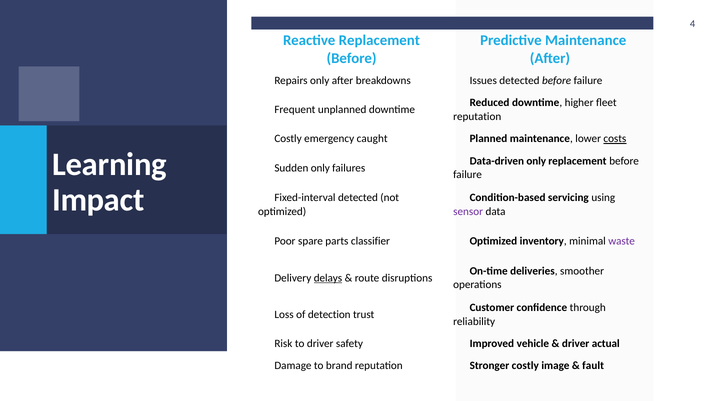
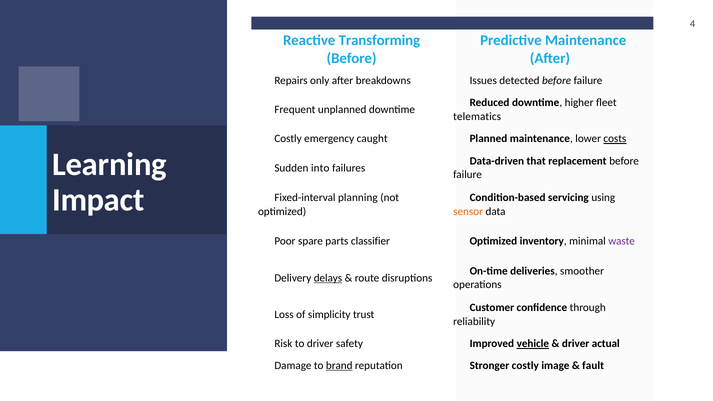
Reactive Replacement: Replacement -> Transforming
reputation at (477, 116): reputation -> telematics
only at (536, 161): only -> that
only at (320, 168): only -> into
detected at (358, 198): detected -> planning
sensor colour: purple -> orange
detection: detection -> simplicity
vehicle underline: none -> present
brand underline: none -> present
